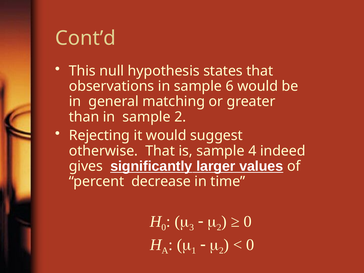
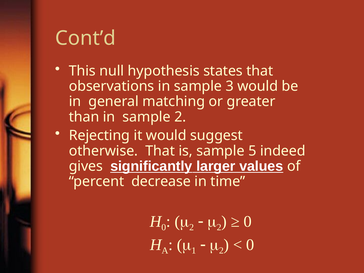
6: 6 -> 3
4: 4 -> 5
3 at (192, 227): 3 -> 2
